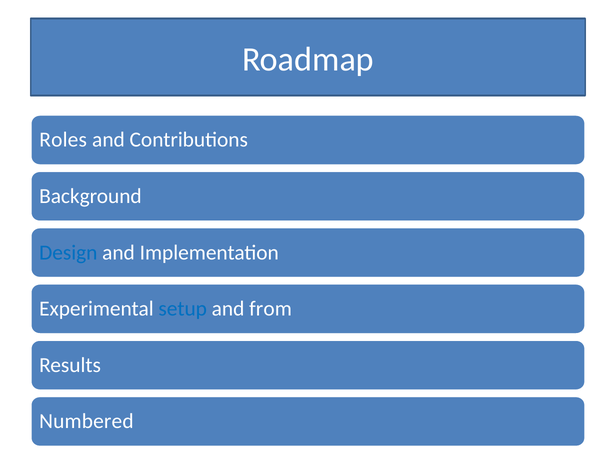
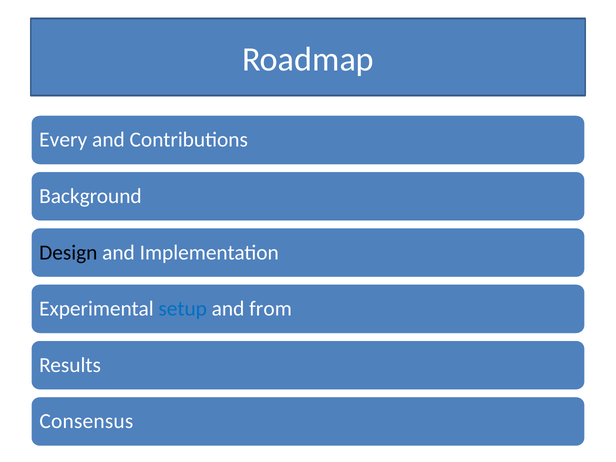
Roles: Roles -> Every
Design colour: blue -> black
Numbered: Numbered -> Consensus
